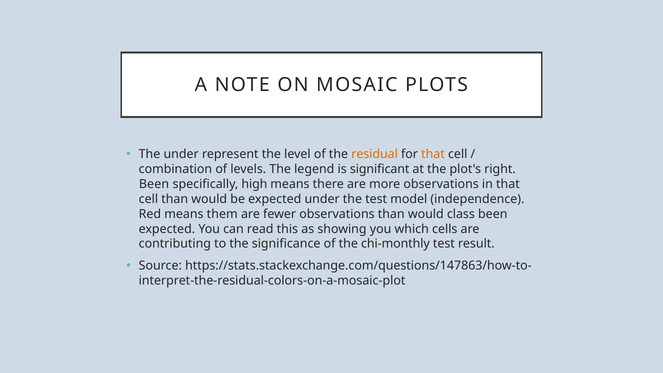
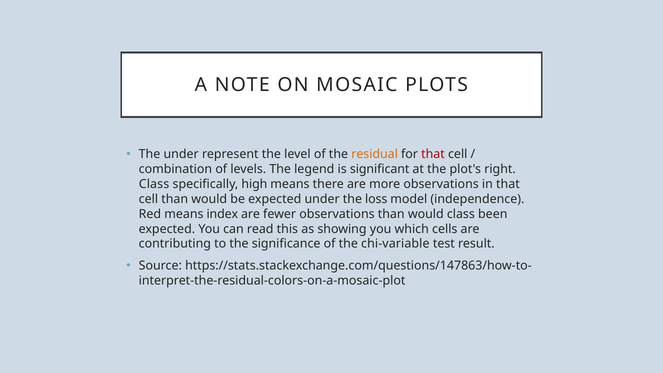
that at (433, 154) colour: orange -> red
Been at (154, 184): Been -> Class
the test: test -> loss
them: them -> index
chi-monthly: chi-monthly -> chi-variable
